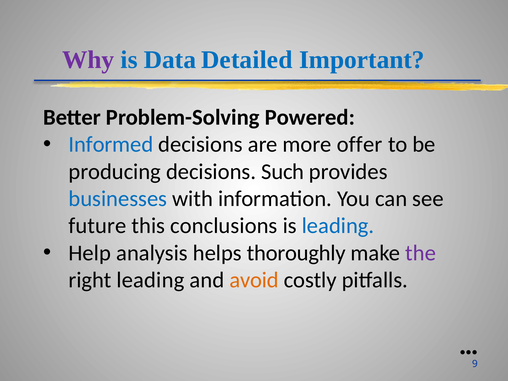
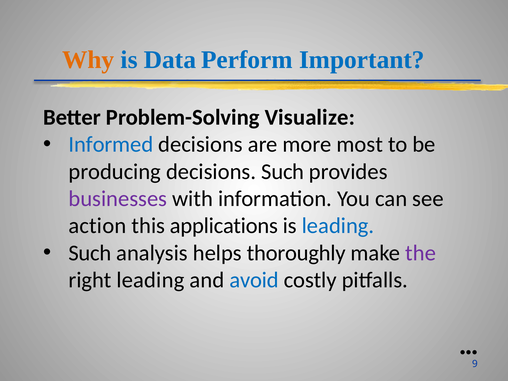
Why colour: purple -> orange
Detailed: Detailed -> Perform
Powered: Powered -> Visualize
offer: offer -> most
businesses colour: blue -> purple
future: future -> action
conclusions: conclusions -> applications
Help at (90, 253): Help -> Such
avoid colour: orange -> blue
